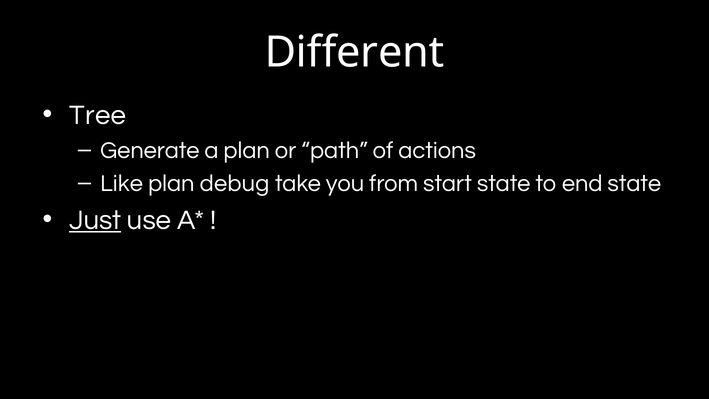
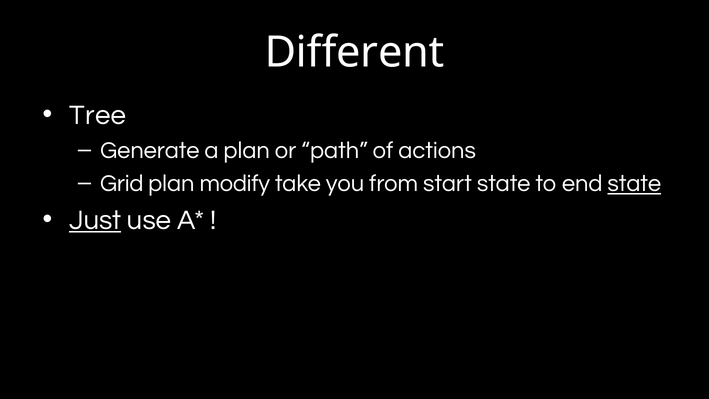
Like: Like -> Grid
debug: debug -> modify
state at (634, 183) underline: none -> present
